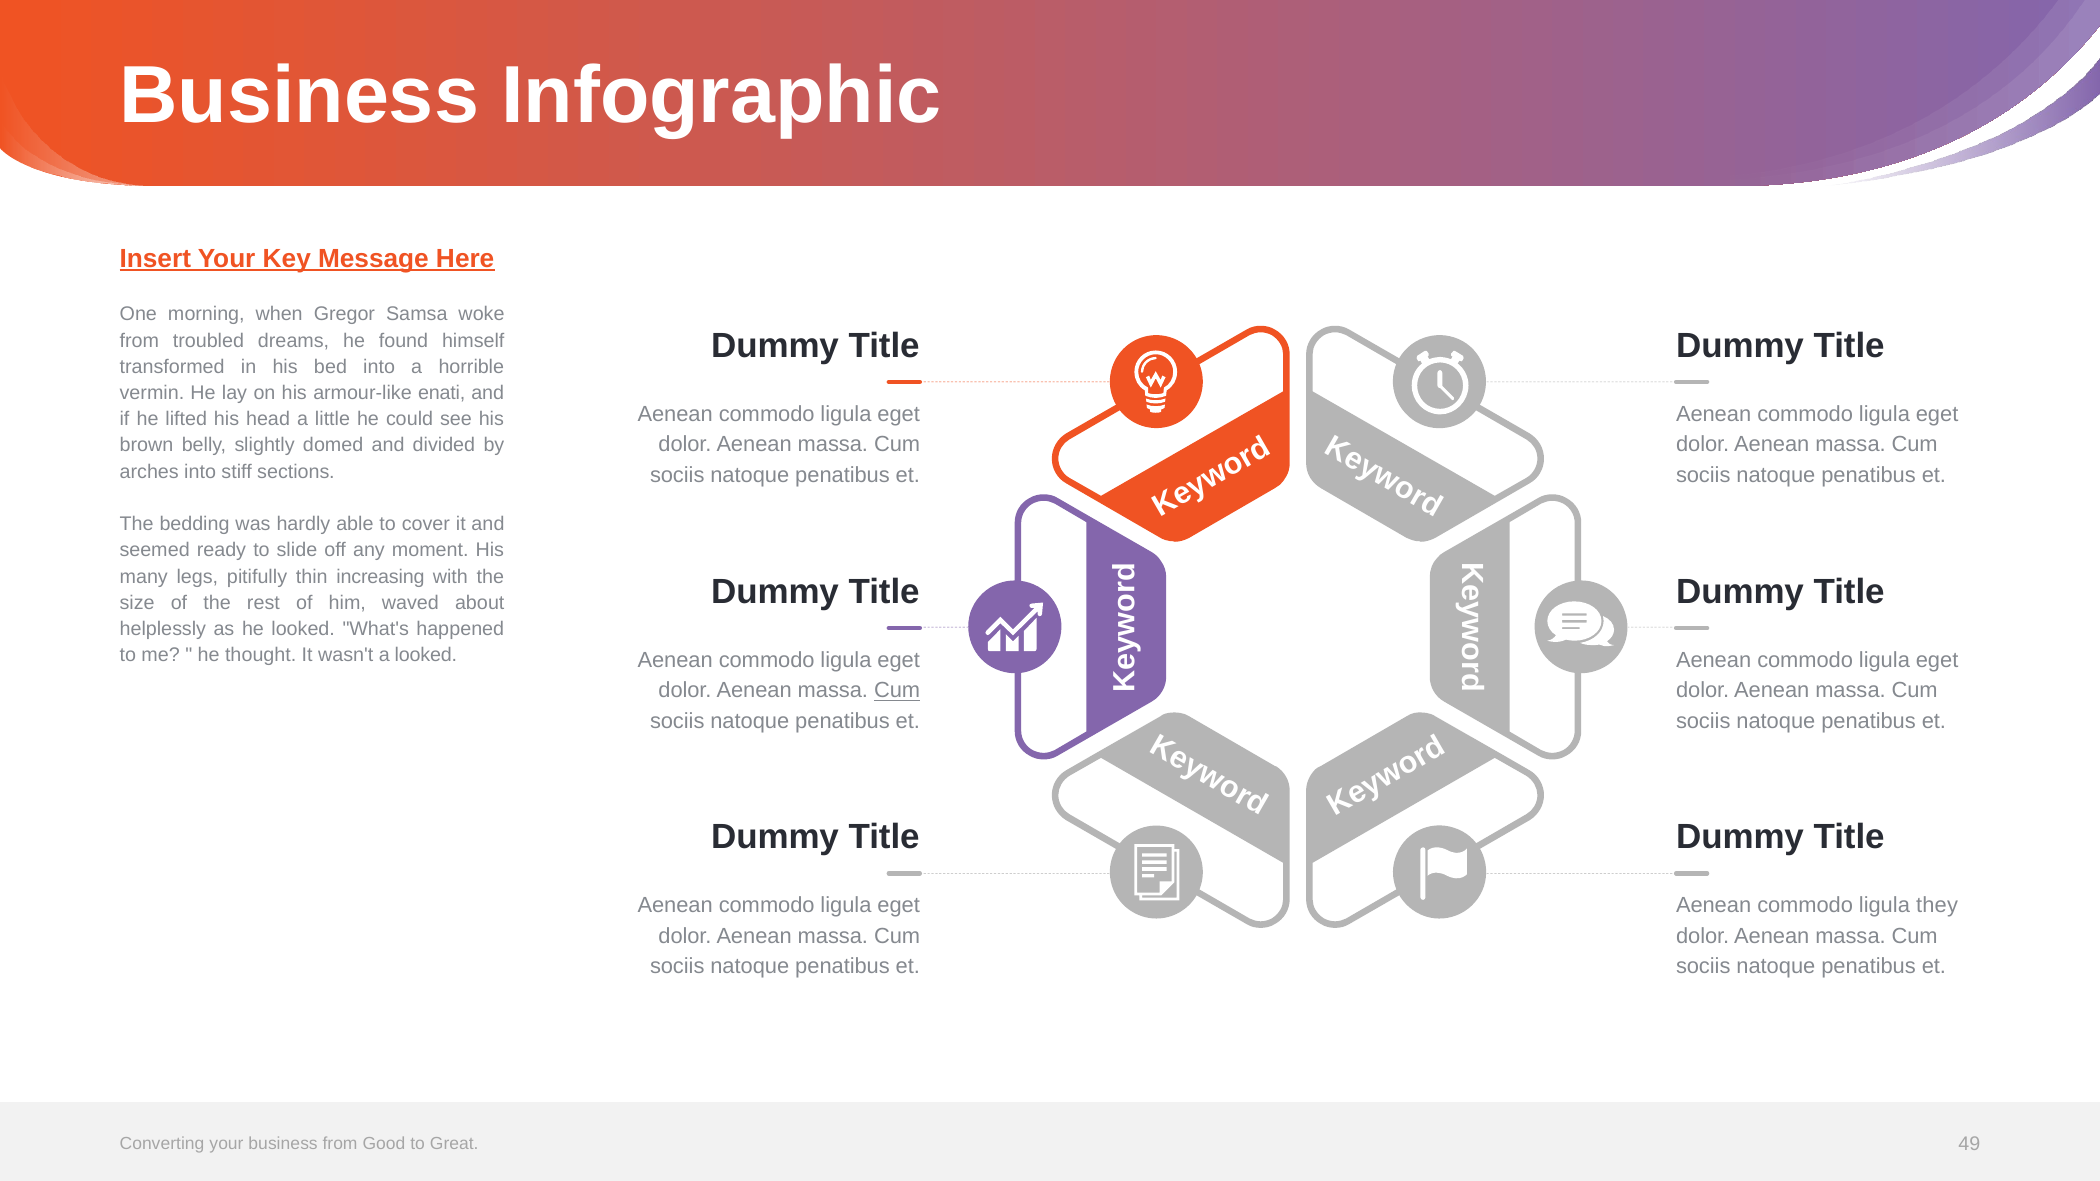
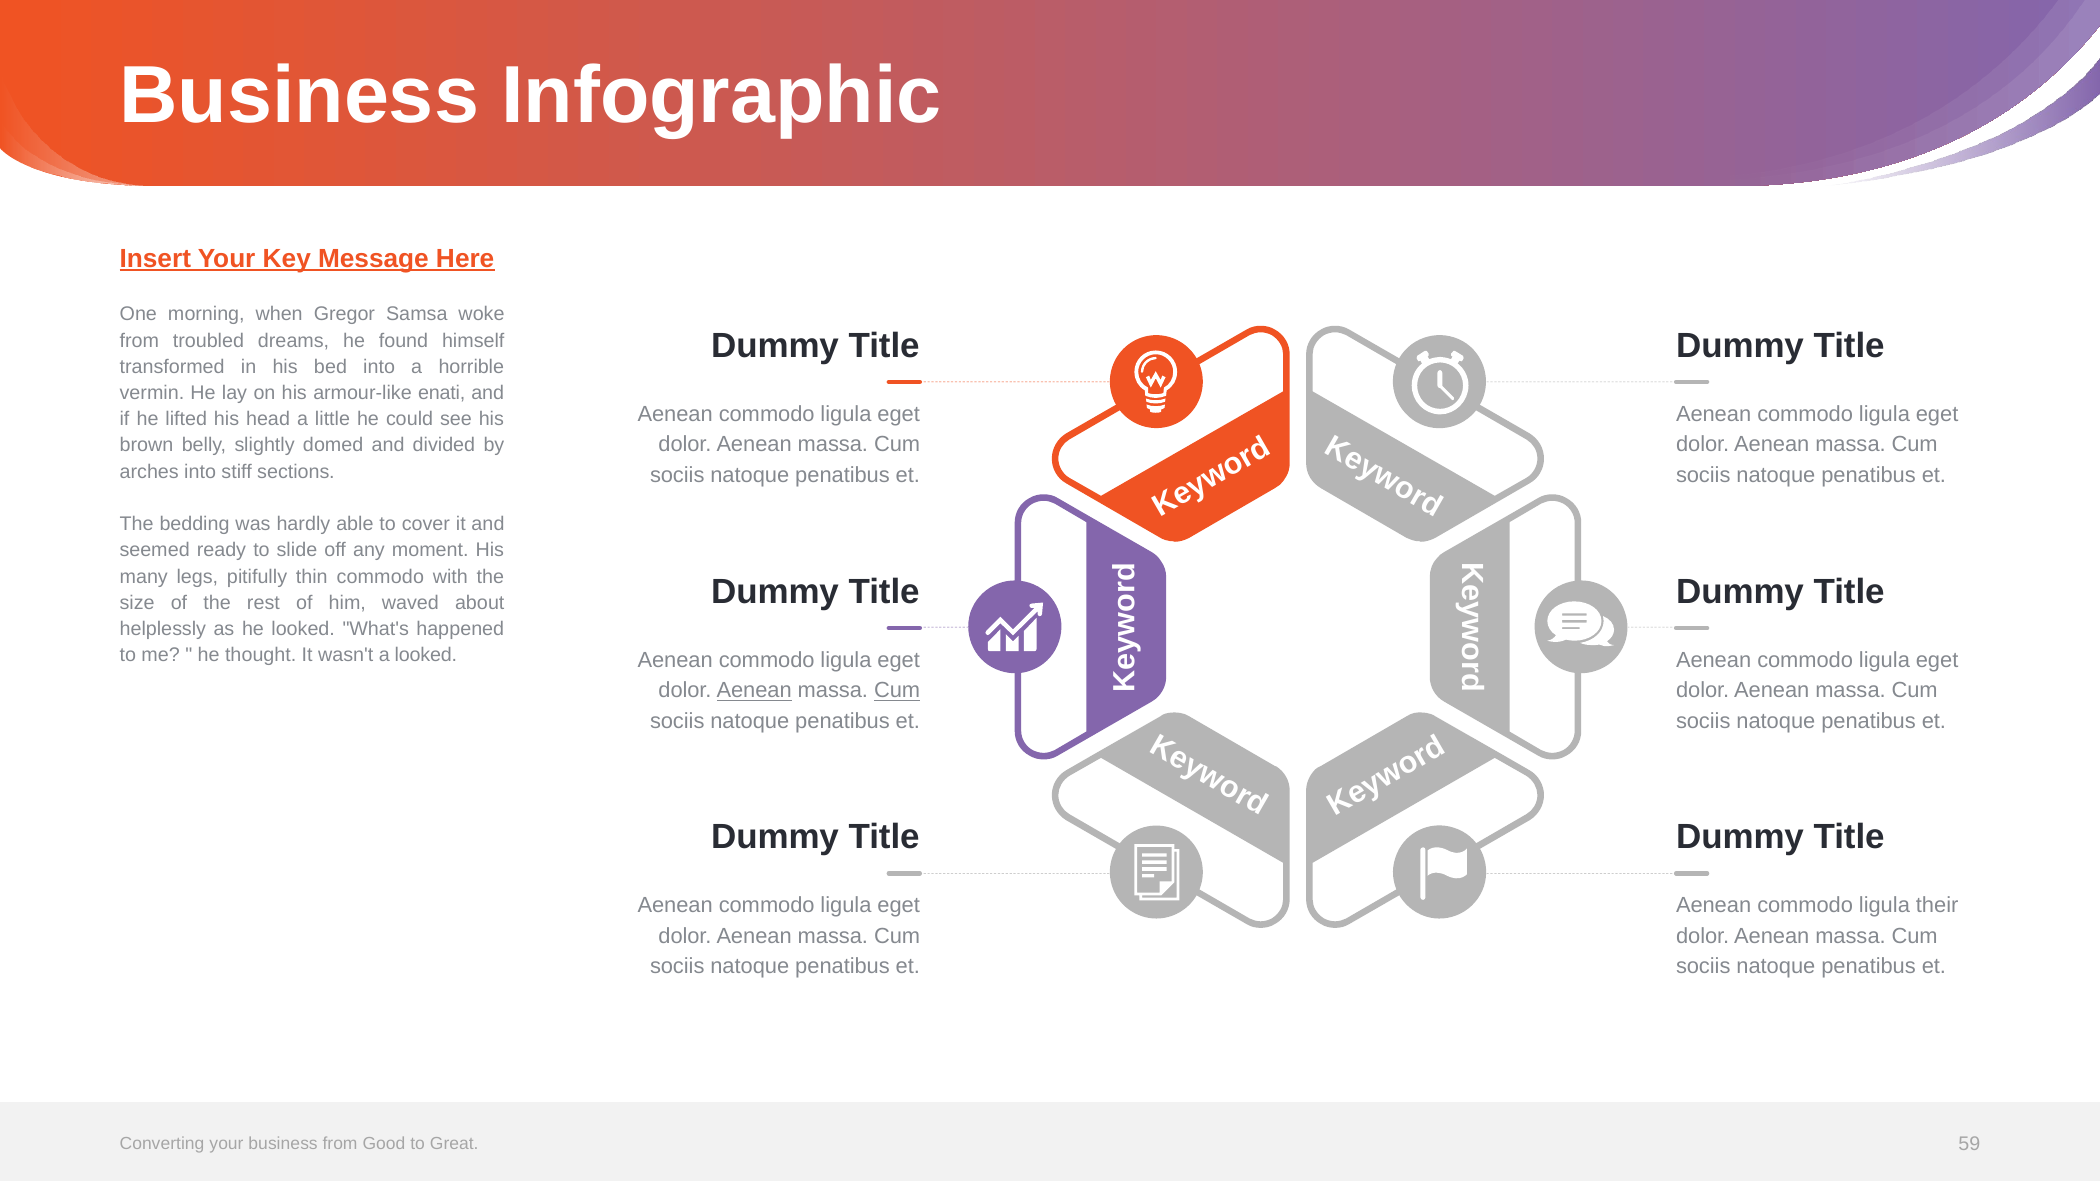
thin increasing: increasing -> commodo
Aenean at (754, 691) underline: none -> present
they: they -> their
49: 49 -> 59
